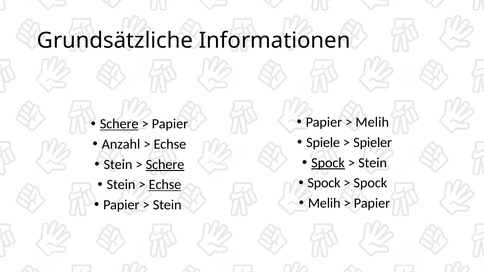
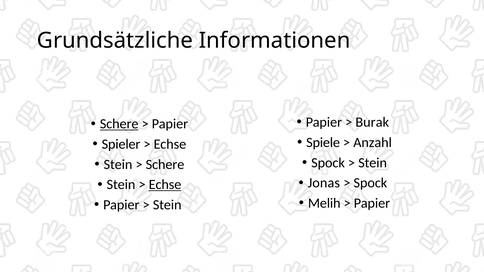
Melih at (372, 122): Melih -> Burak
Spieler: Spieler -> Anzahl
Anzahl: Anzahl -> Spieler
Spock at (328, 163) underline: present -> none
Schere at (165, 165) underline: present -> none
Spock at (324, 183): Spock -> Jonas
